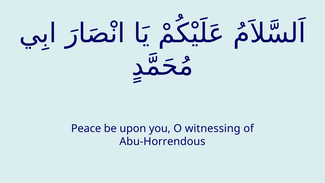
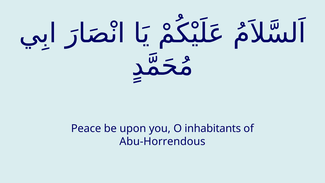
witnessing: witnessing -> inhabitants
